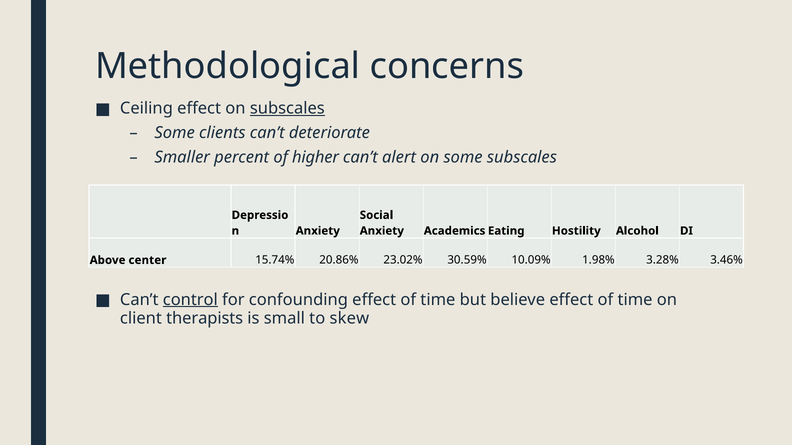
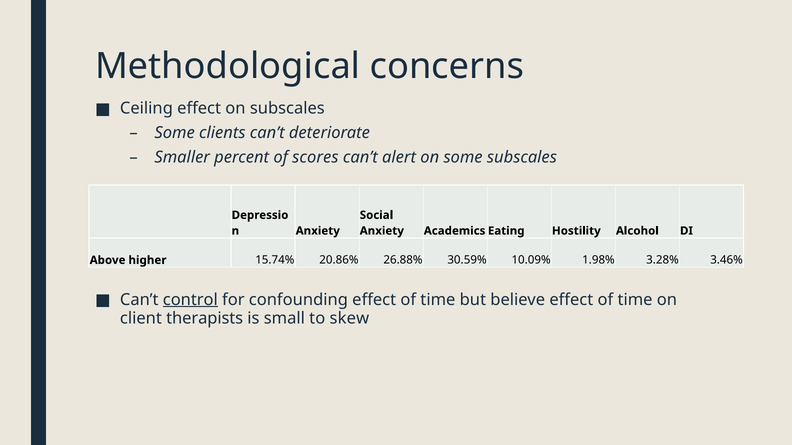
subscales at (287, 109) underline: present -> none
higher: higher -> scores
center: center -> higher
23.02%: 23.02% -> 26.88%
